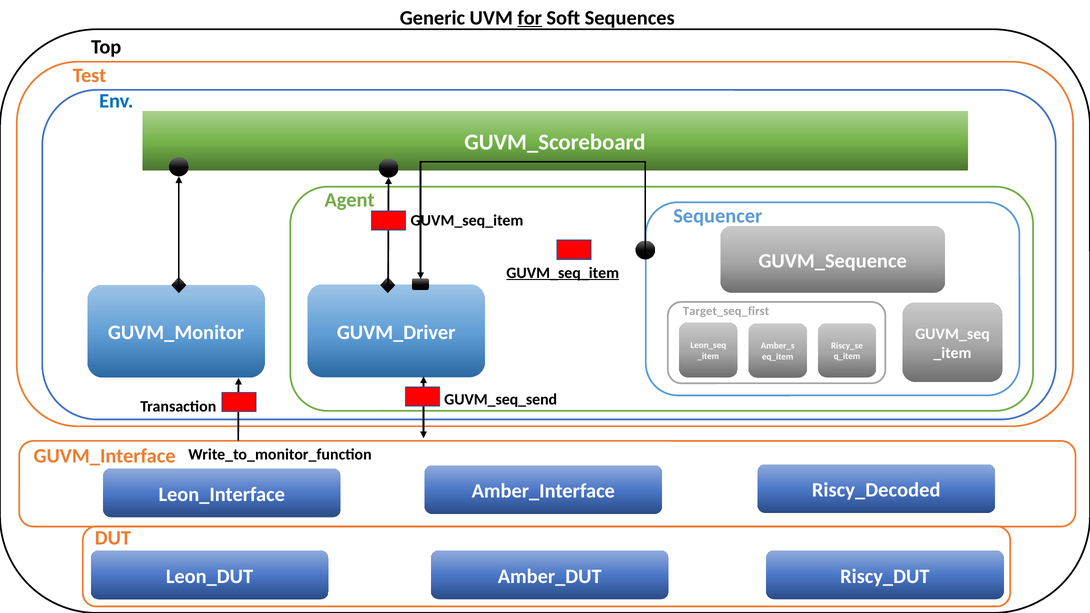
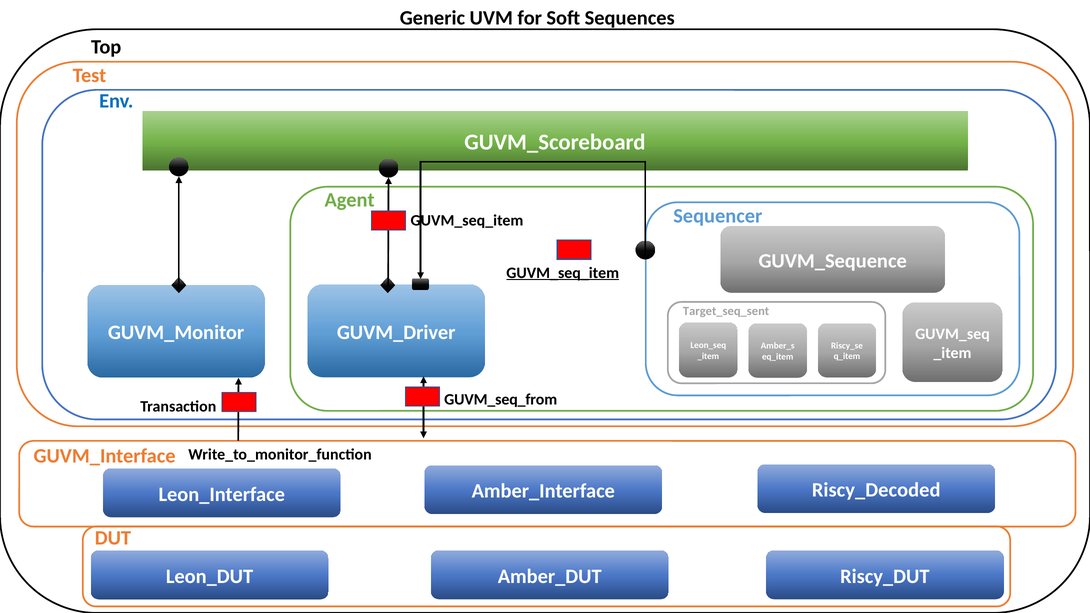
for underline: present -> none
Target_seq_first: Target_seq_first -> Target_seq_sent
GUVM_seq_send: GUVM_seq_send -> GUVM_seq_from
